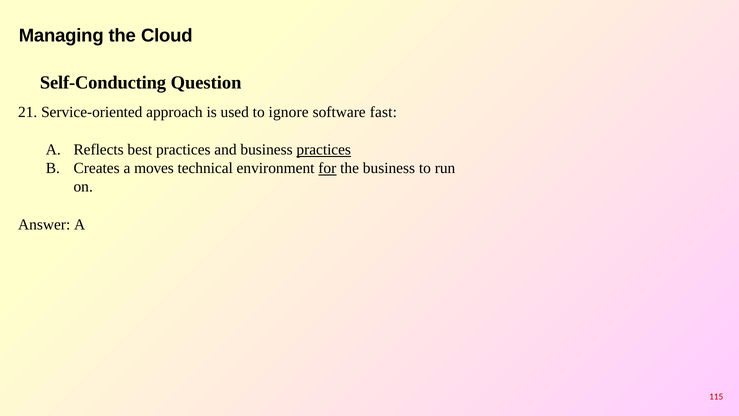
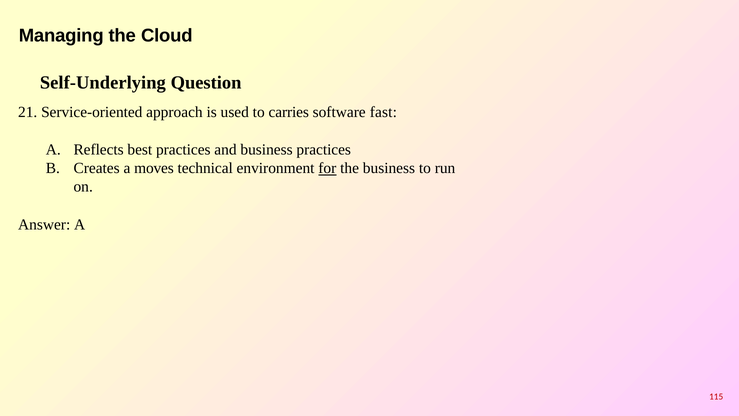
Self-Conducting: Self-Conducting -> Self-Underlying
ignore: ignore -> carries
practices at (324, 150) underline: present -> none
